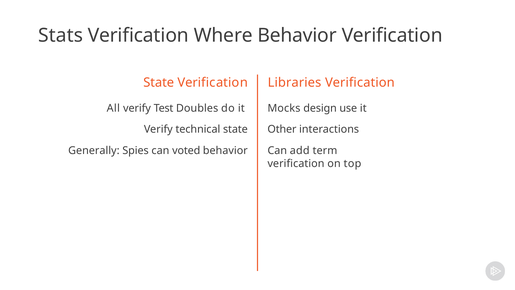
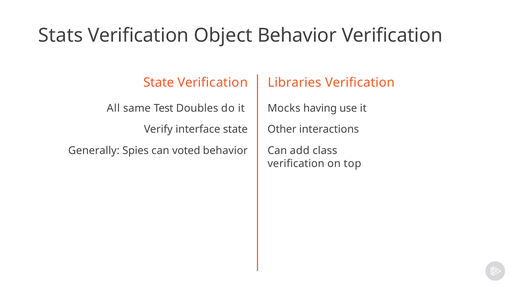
Where: Where -> Object
All verify: verify -> same
design: design -> having
technical: technical -> interface
term: term -> class
